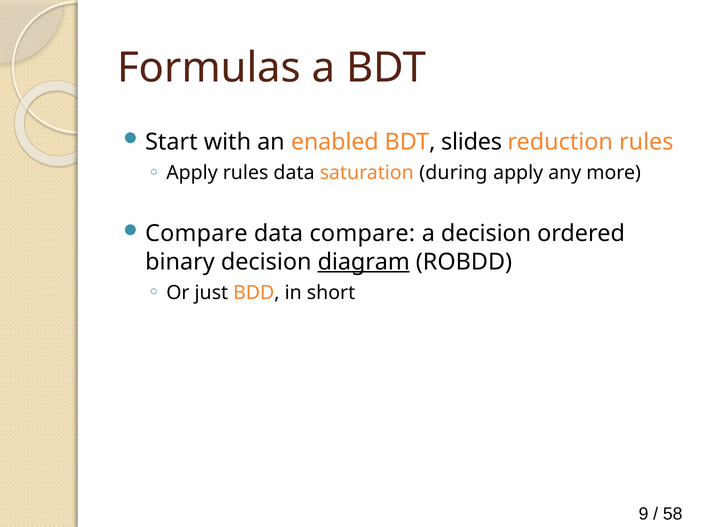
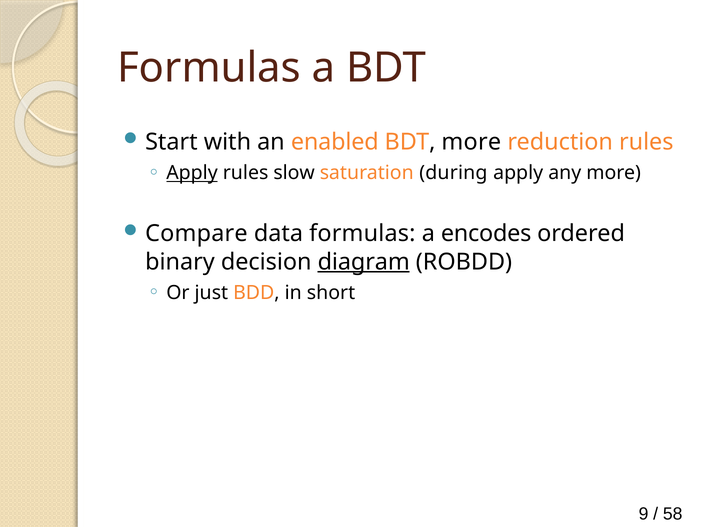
BDT slides: slides -> more
Apply at (192, 173) underline: none -> present
rules data: data -> slow
data compare: compare -> formulas
a decision: decision -> encodes
